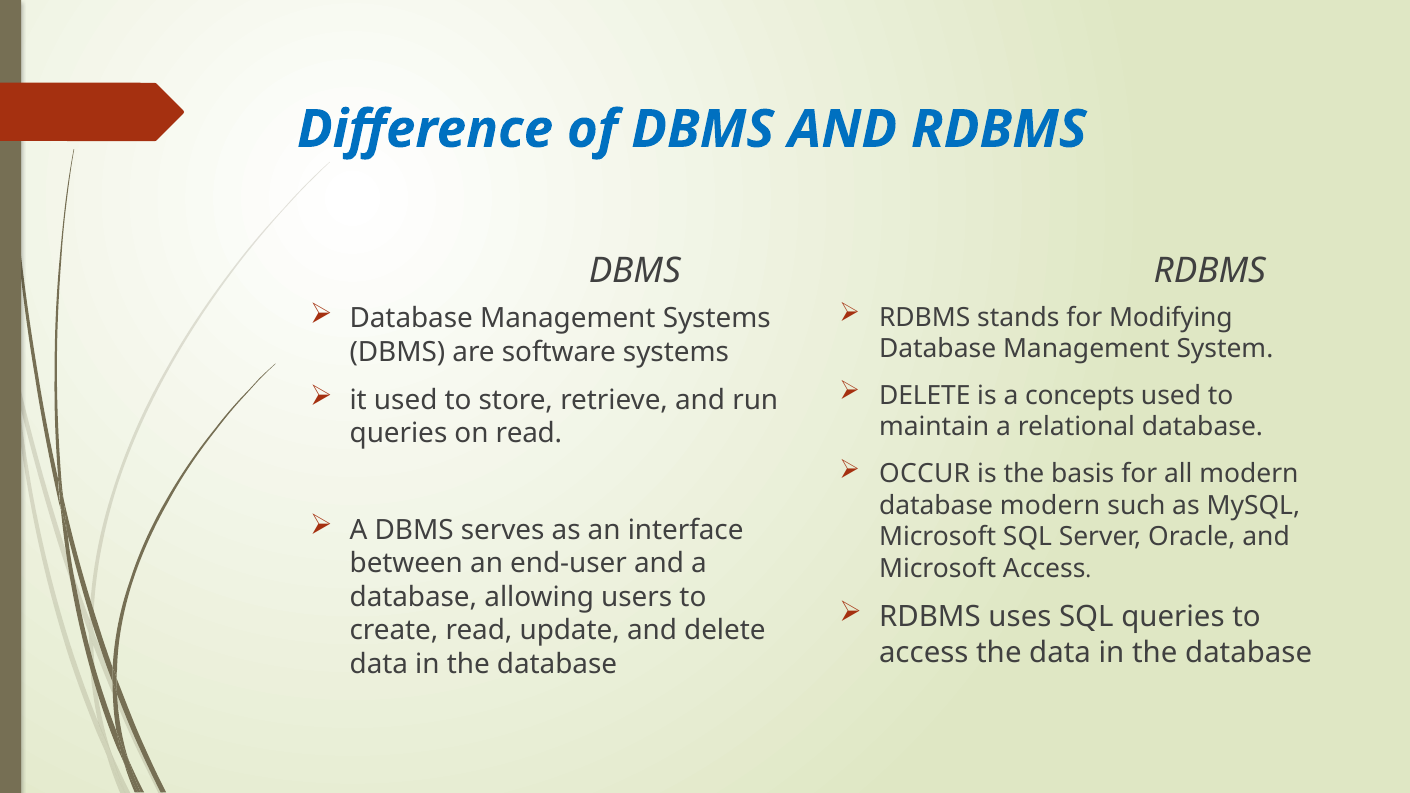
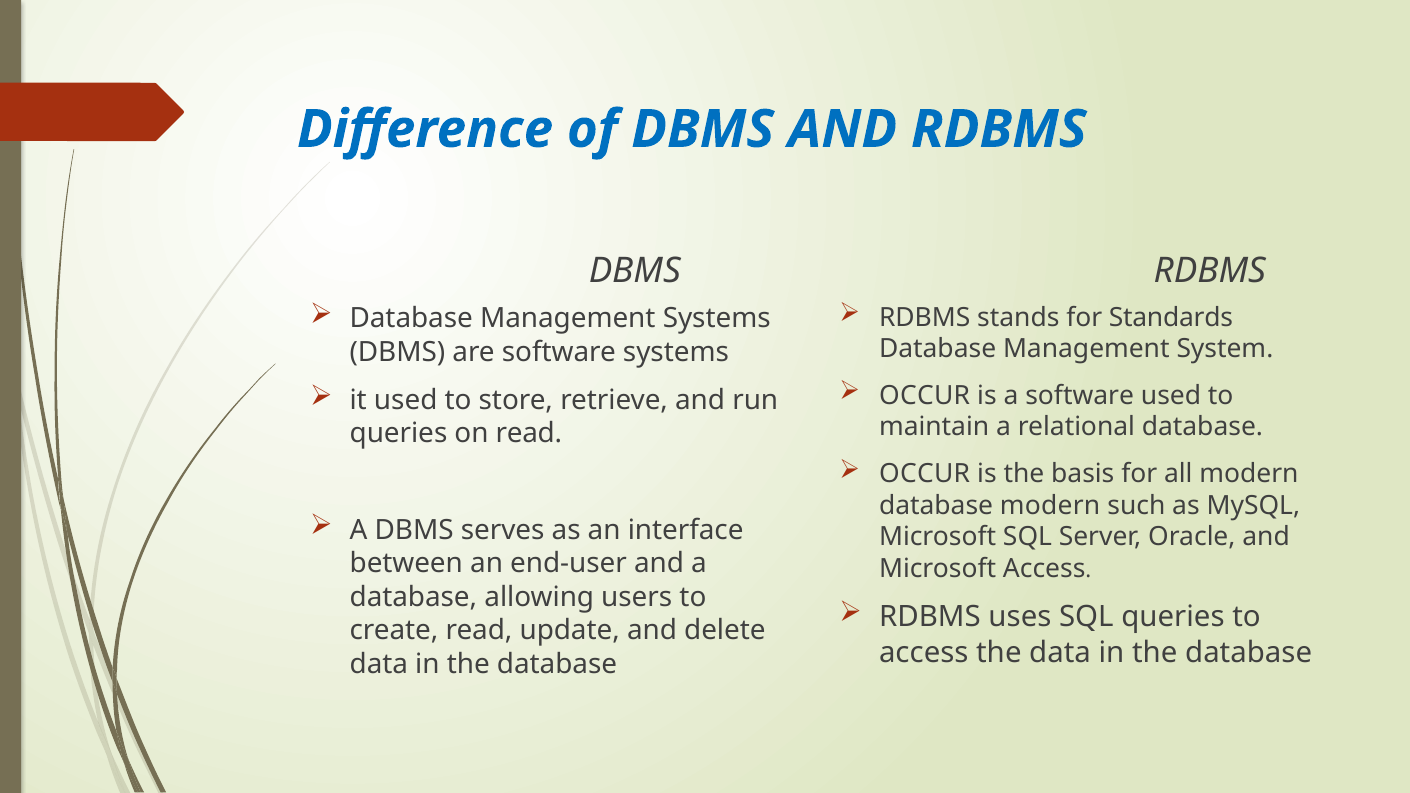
Modifying: Modifying -> Standards
DELETE at (925, 396): DELETE -> OCCUR
a concepts: concepts -> software
